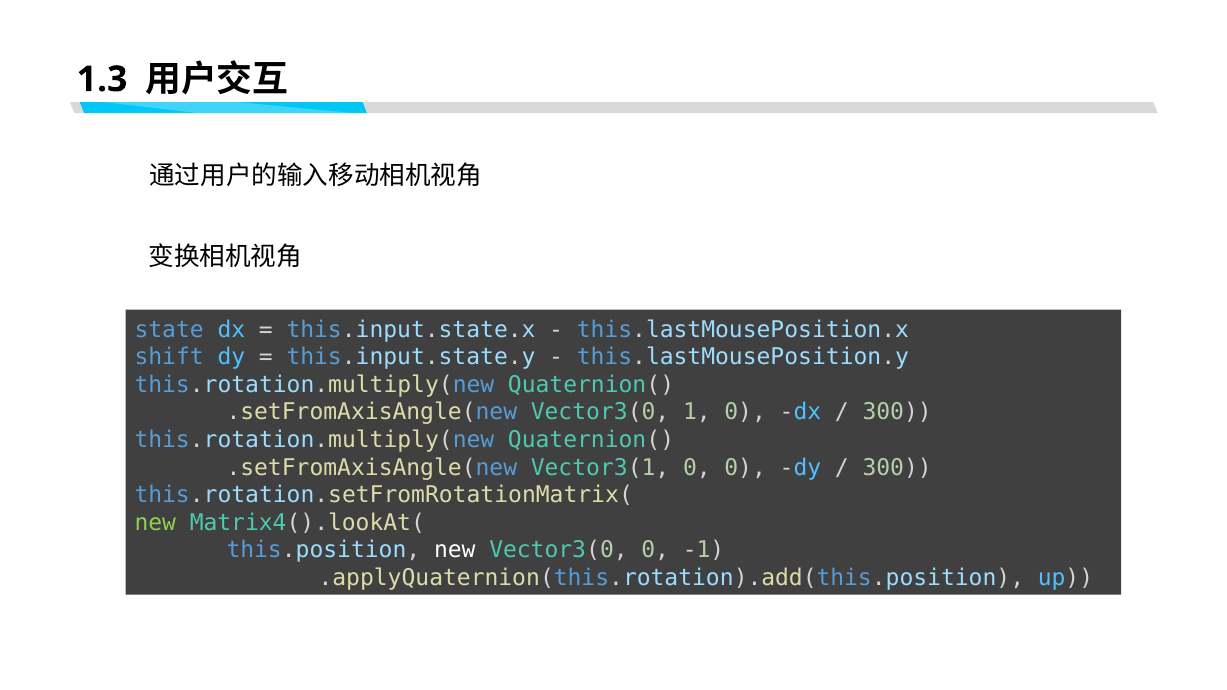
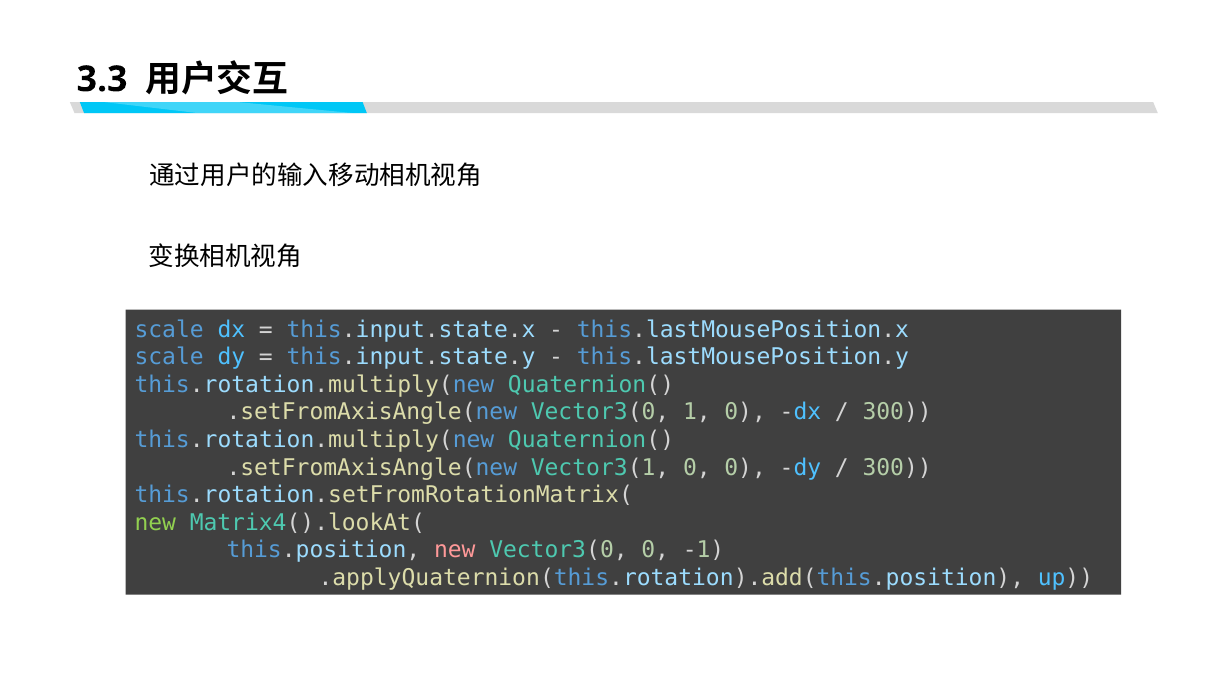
1.3: 1.3 -> 3.3
state at (169, 330): state -> scale
shift at (169, 357): shift -> scale
new at (455, 551) colour: white -> pink
